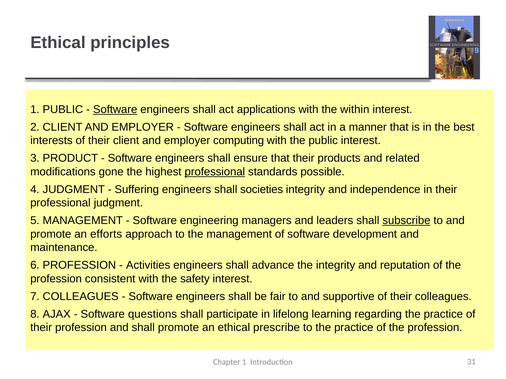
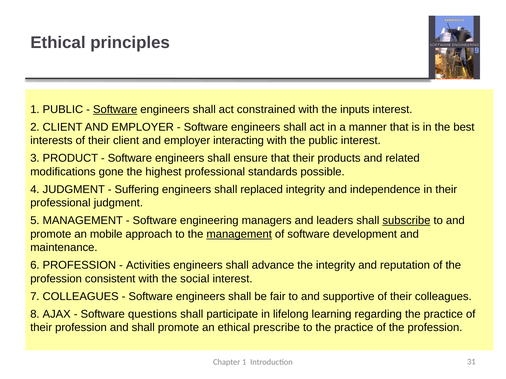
applications: applications -> constrained
within: within -> inputs
computing: computing -> interacting
professional at (215, 172) underline: present -> none
societies: societies -> replaced
efforts: efforts -> mobile
management at (239, 234) underline: none -> present
safety: safety -> social
